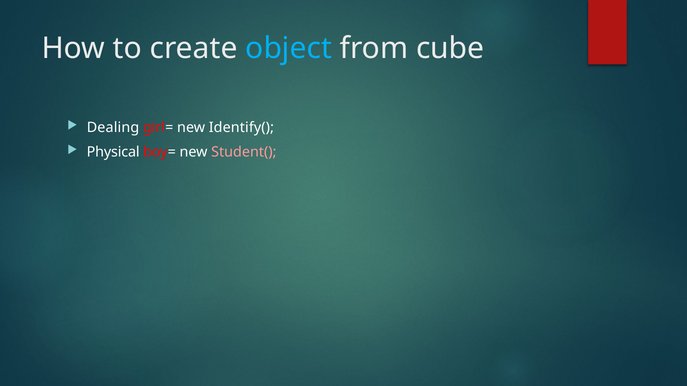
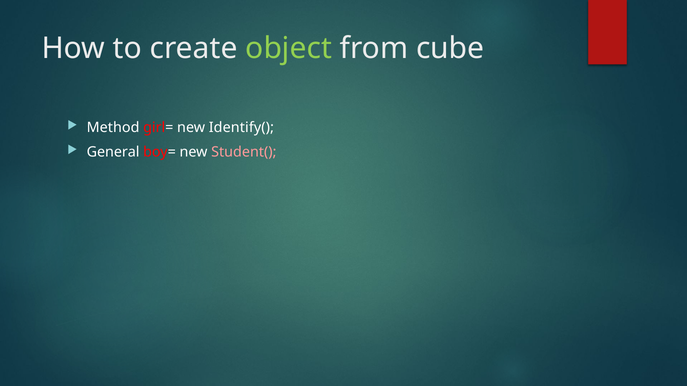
object colour: light blue -> light green
Dealing: Dealing -> Method
Physical: Physical -> General
